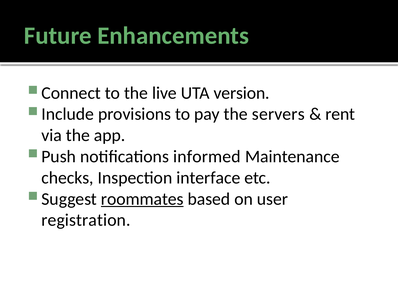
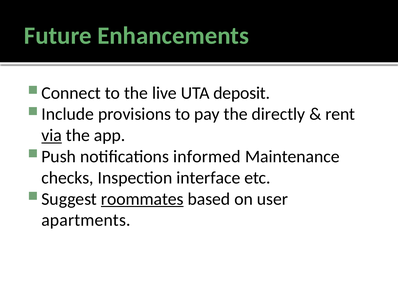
version: version -> deposit
servers: servers -> directly
via underline: none -> present
registration: registration -> apartments
